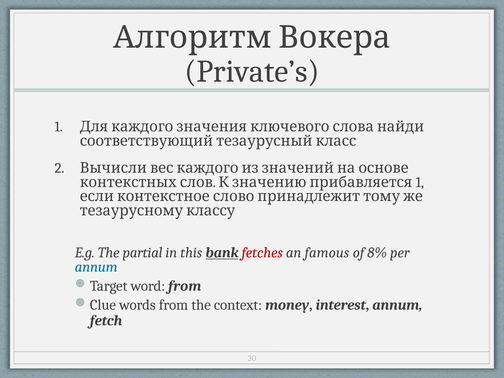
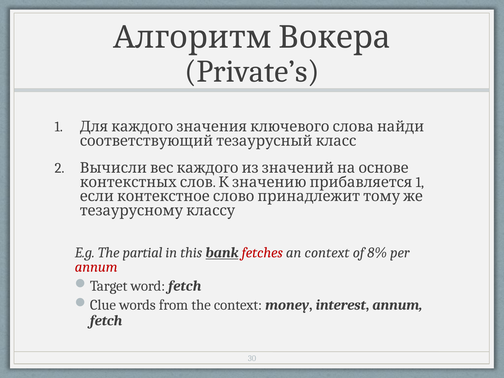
an famous: famous -> context
annum at (96, 267) colour: blue -> red
word from: from -> fetch
